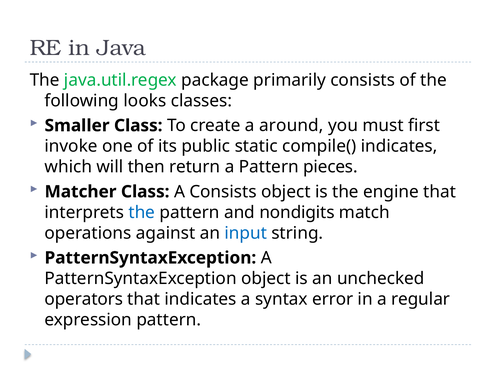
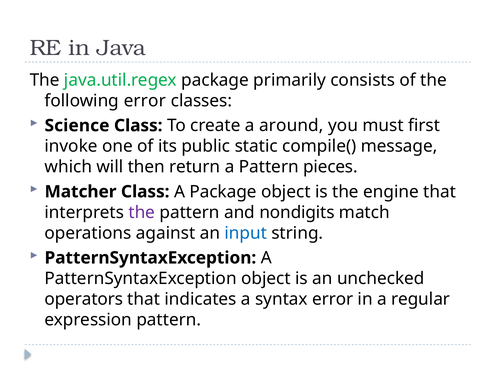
following looks: looks -> error
Smaller: Smaller -> Science
compile( indicates: indicates -> message
A Consists: Consists -> Package
the at (142, 212) colour: blue -> purple
